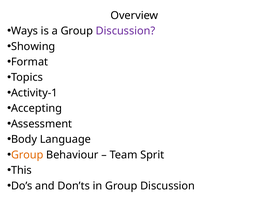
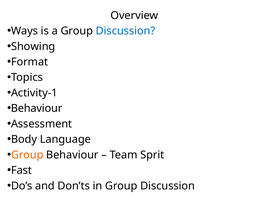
Discussion at (125, 31) colour: purple -> blue
Accepting at (37, 109): Accepting -> Behaviour
This: This -> Fast
